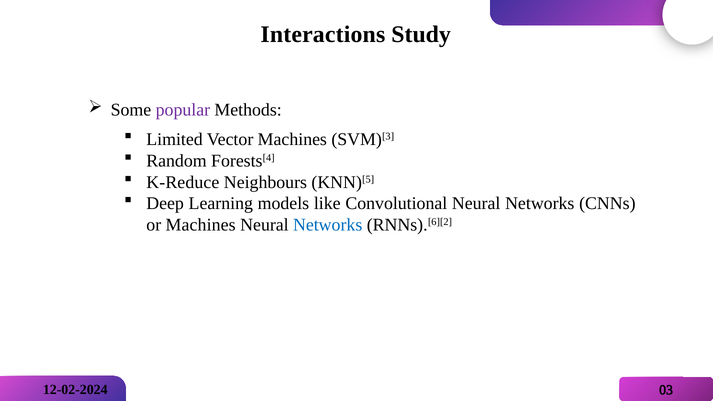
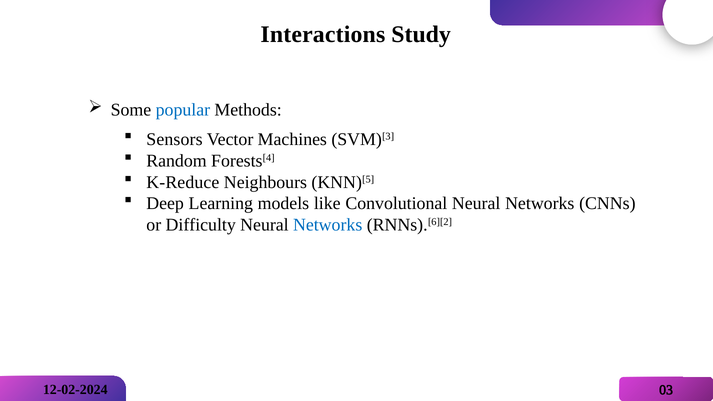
popular colour: purple -> blue
Limited: Limited -> Sensors
or Machines: Machines -> Difficulty
